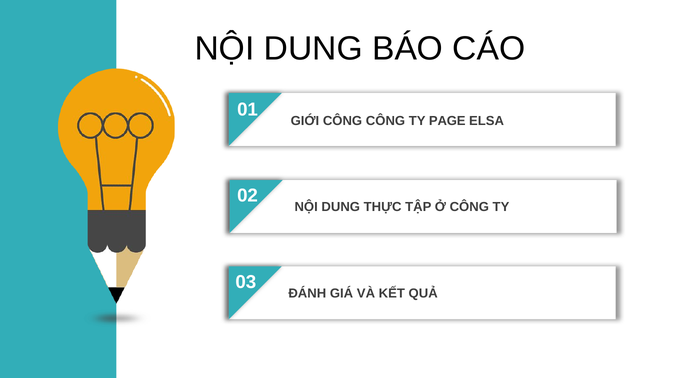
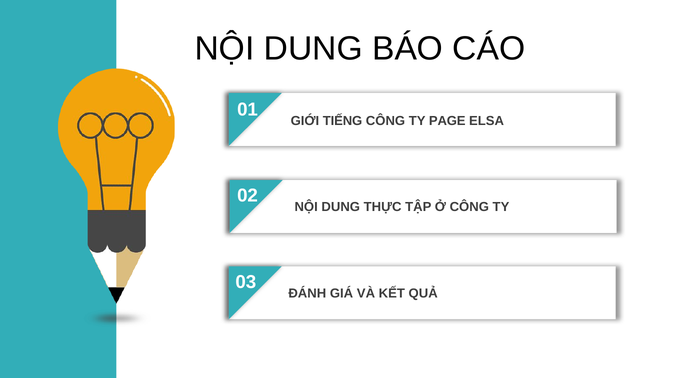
GIỚI CÔNG: CÔNG -> TIẾNG
